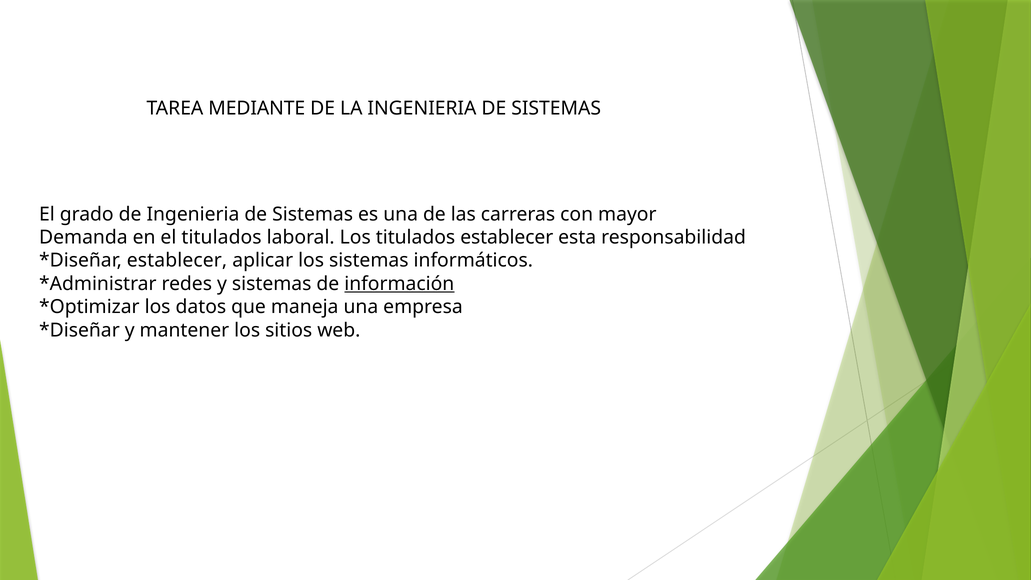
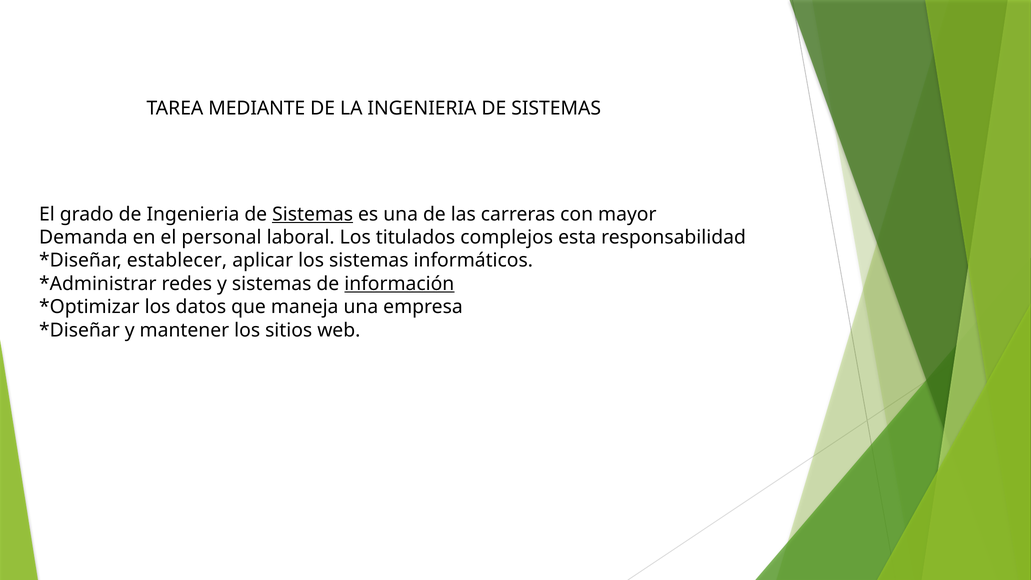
Sistemas at (313, 214) underline: none -> present
el titulados: titulados -> personal
titulados establecer: establecer -> complejos
